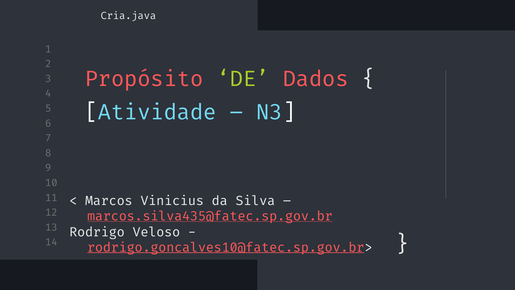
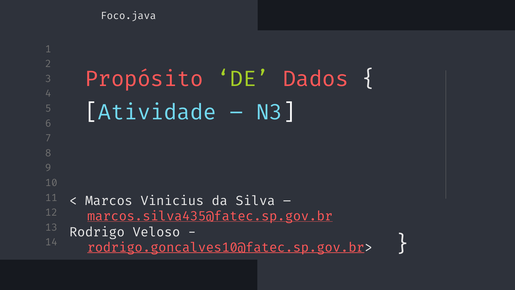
Cria.java: Cria.java -> Foco.java
